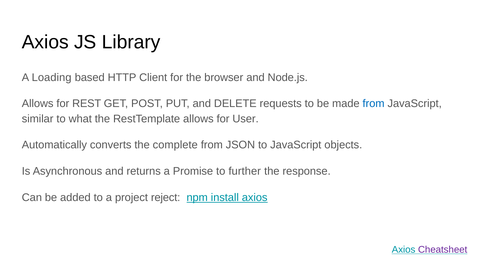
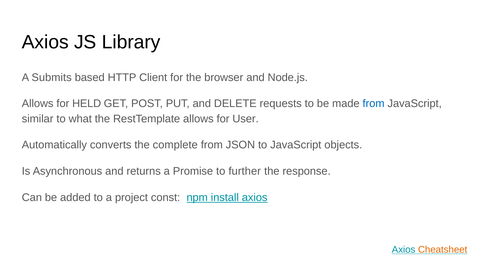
Loading: Loading -> Submits
REST: REST -> HELD
reject: reject -> const
Cheatsheet colour: purple -> orange
